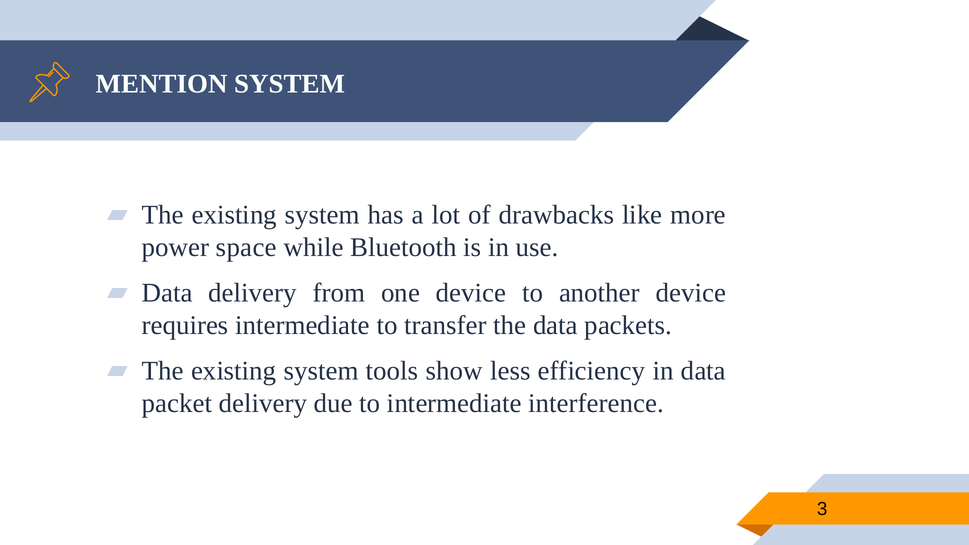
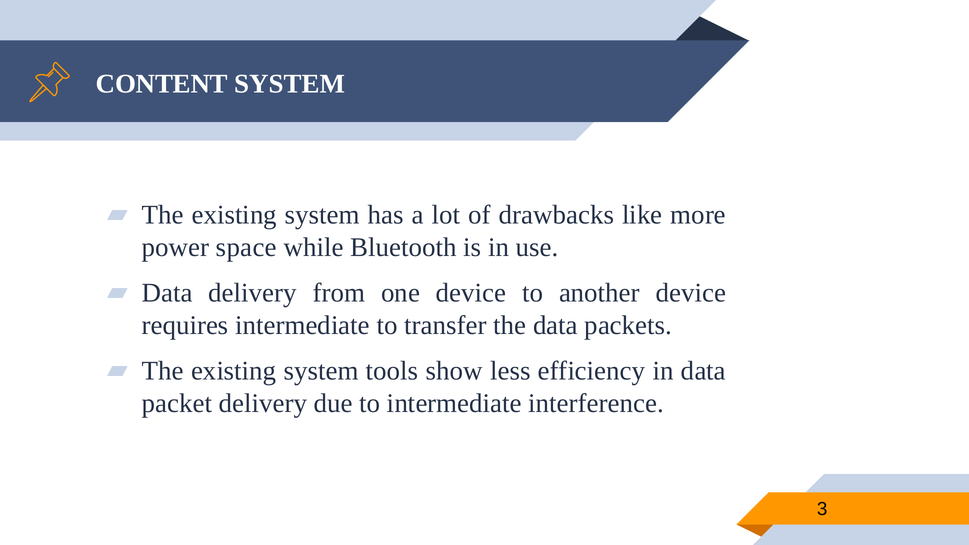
MENTION: MENTION -> CONTENT
